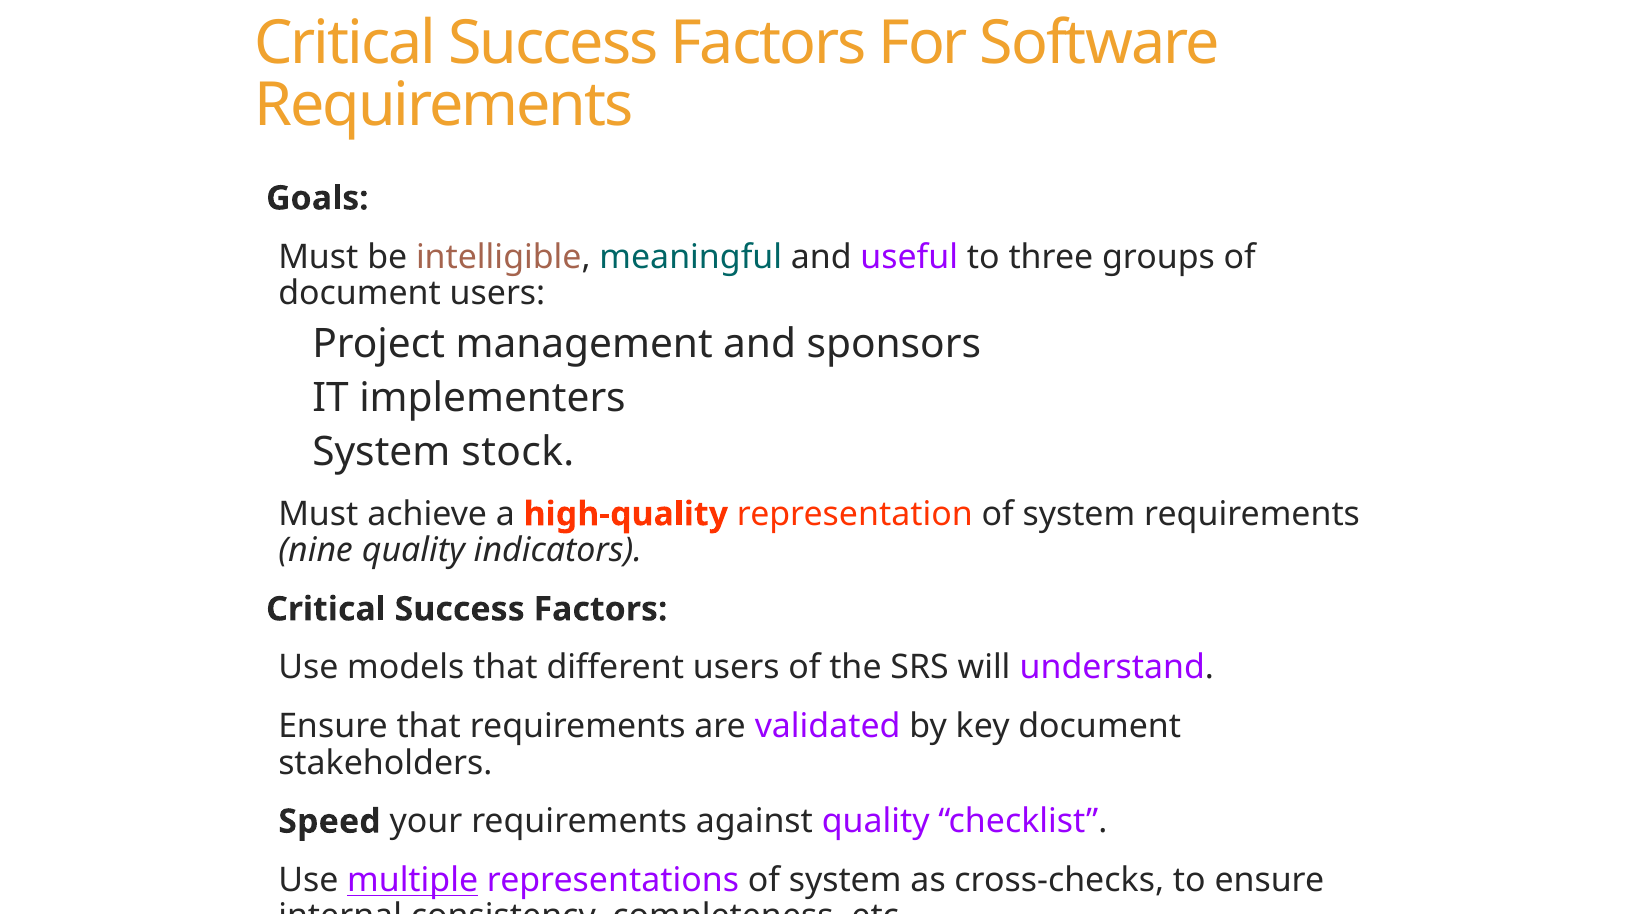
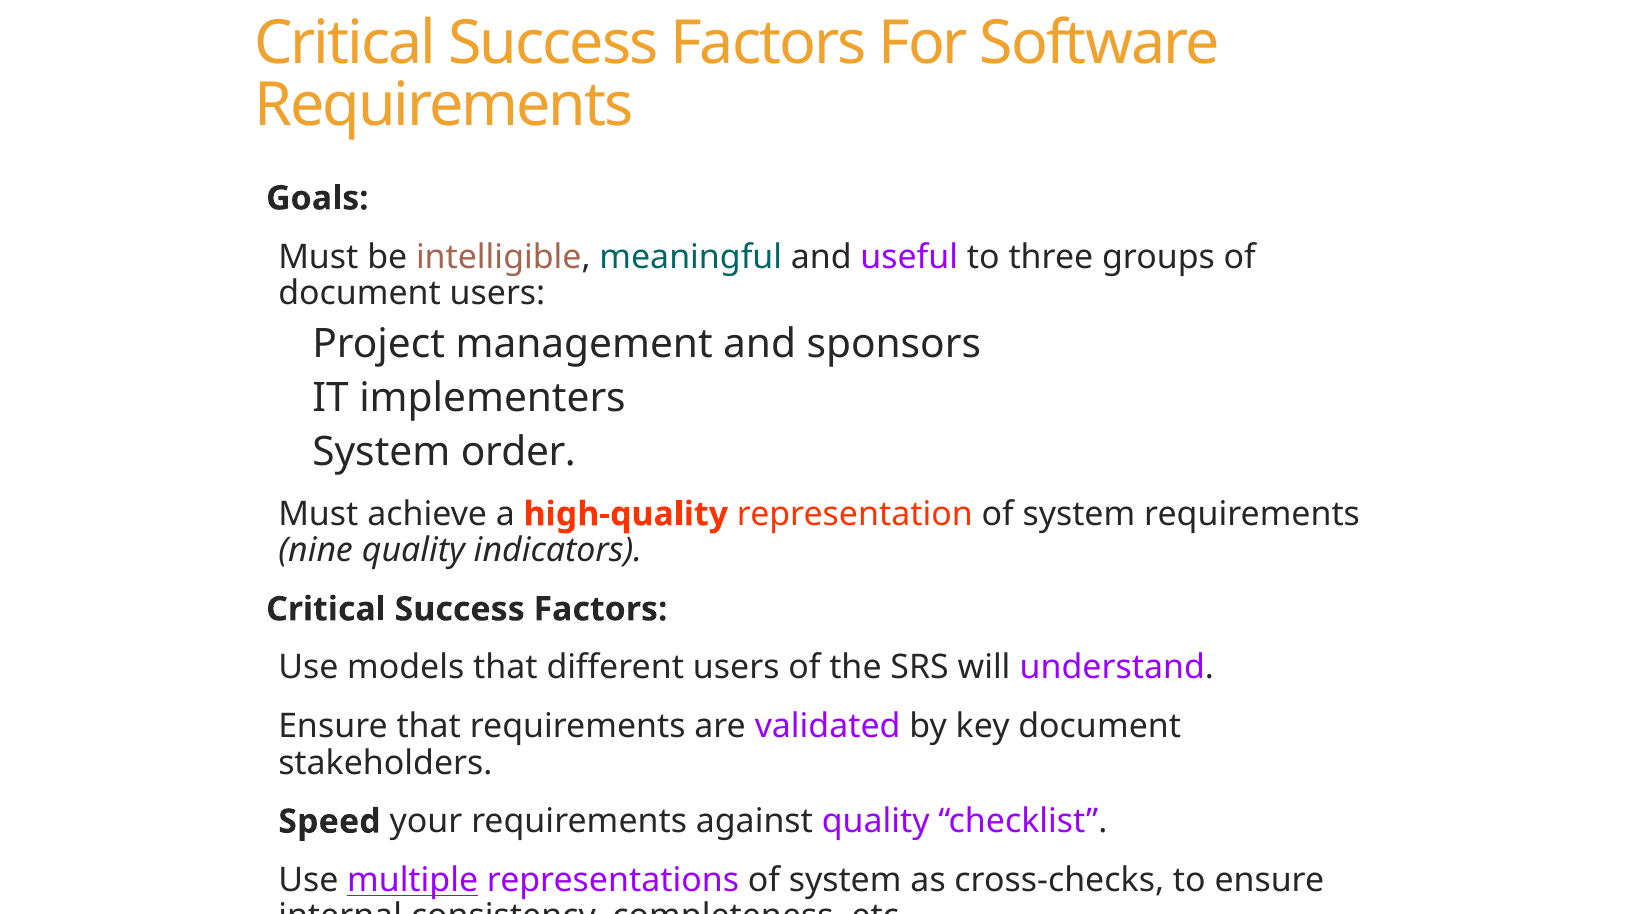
stock: stock -> order
